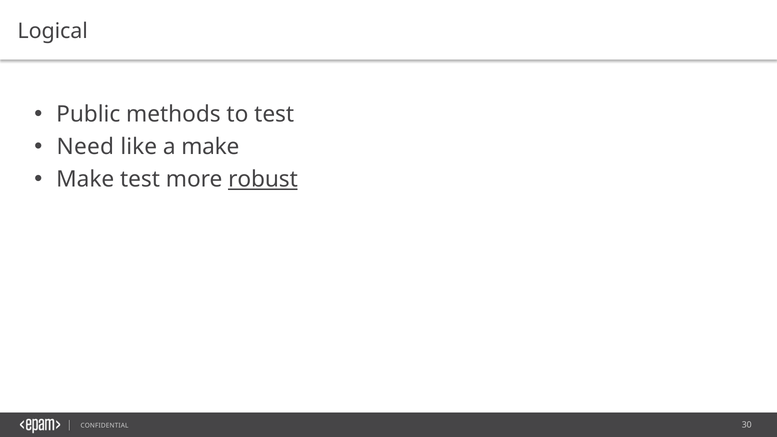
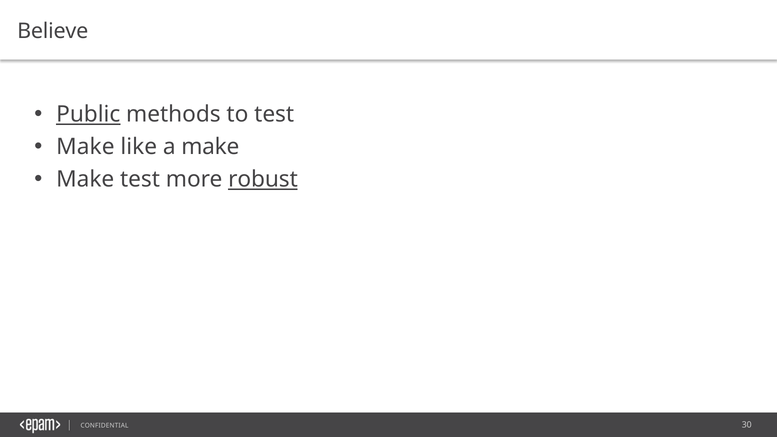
Logical: Logical -> Believe
Public underline: none -> present
Need at (85, 147): Need -> Make
